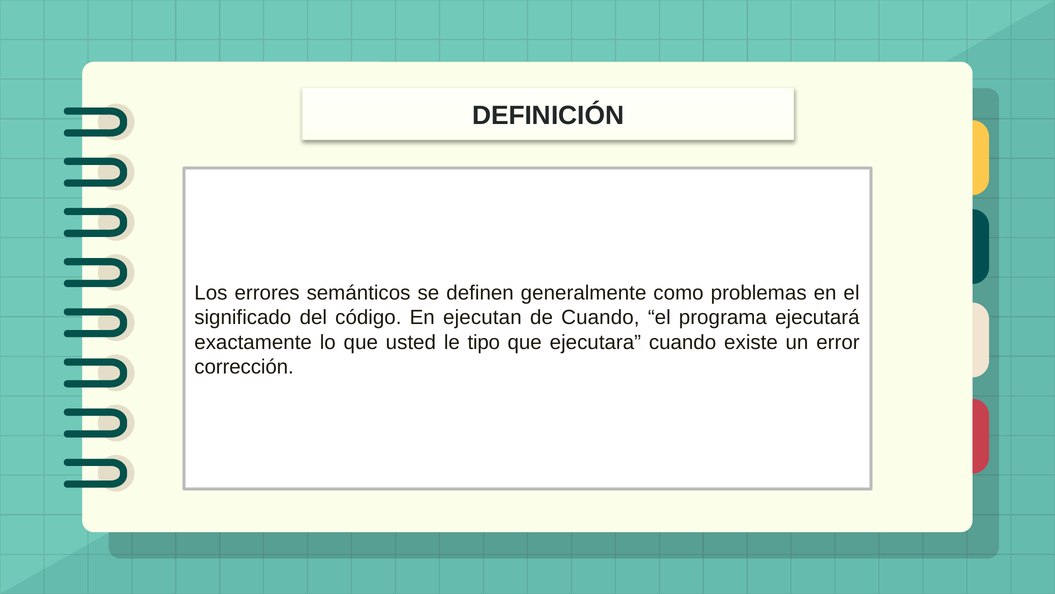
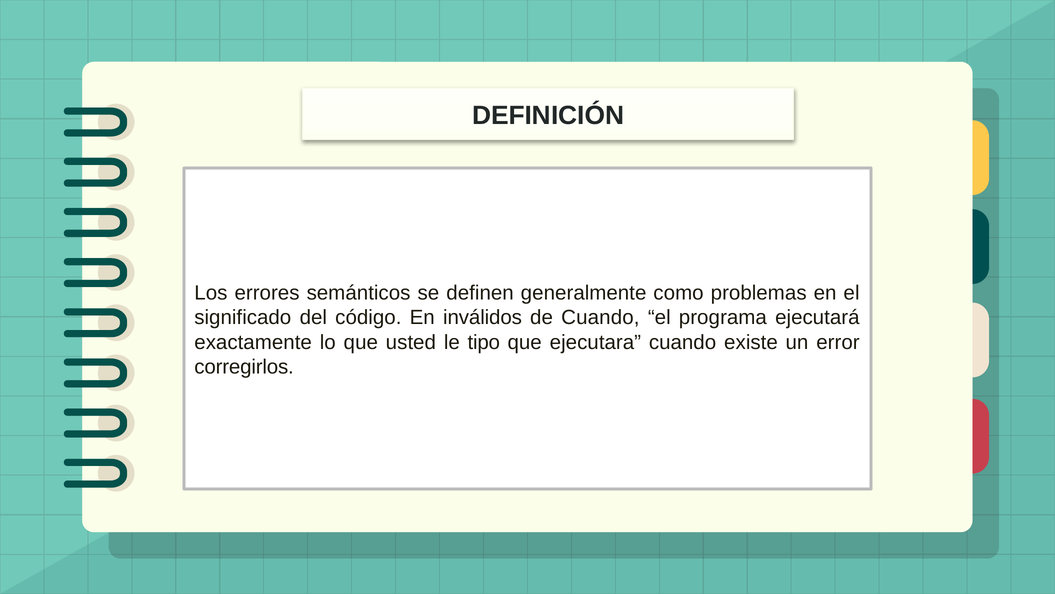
ejecutan: ejecutan -> inválidos
corrección: corrección -> corregirlos
